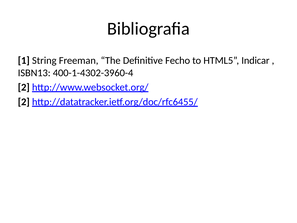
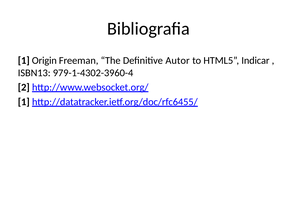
String: String -> Origin
Fecho: Fecho -> Autor
400-1-4302-3960-4: 400-1-4302-3960-4 -> 979-1-4302-3960-4
2 at (24, 102): 2 -> 1
